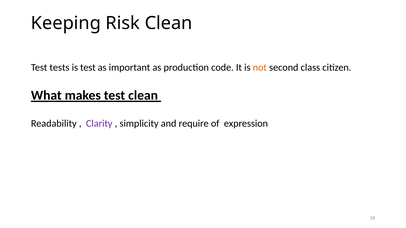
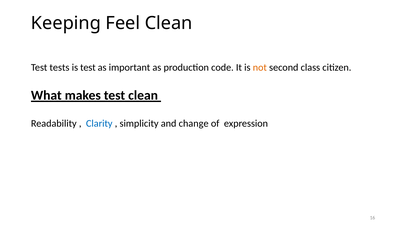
Risk: Risk -> Feel
Clarity colour: purple -> blue
require: require -> change
